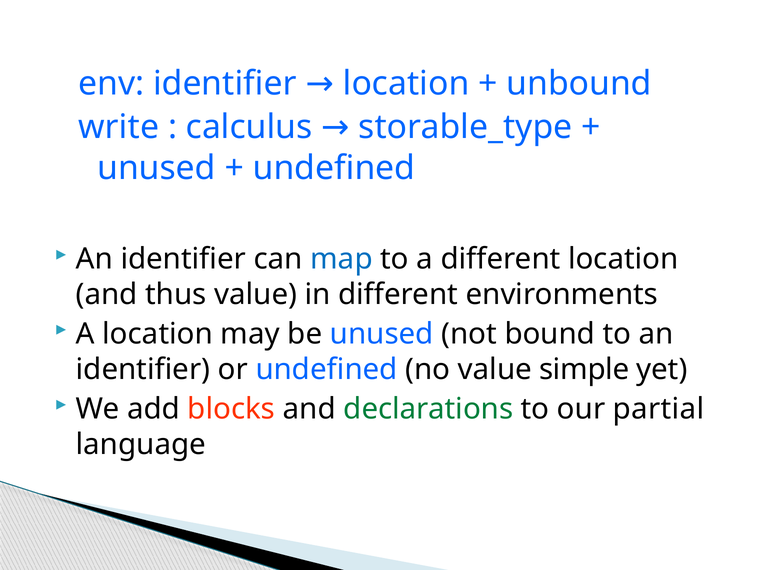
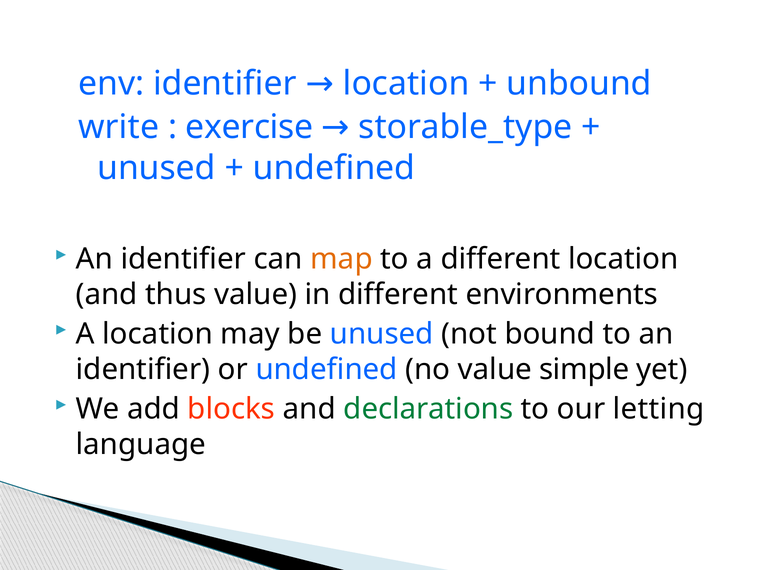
calculus: calculus -> exercise
map colour: blue -> orange
partial: partial -> letting
